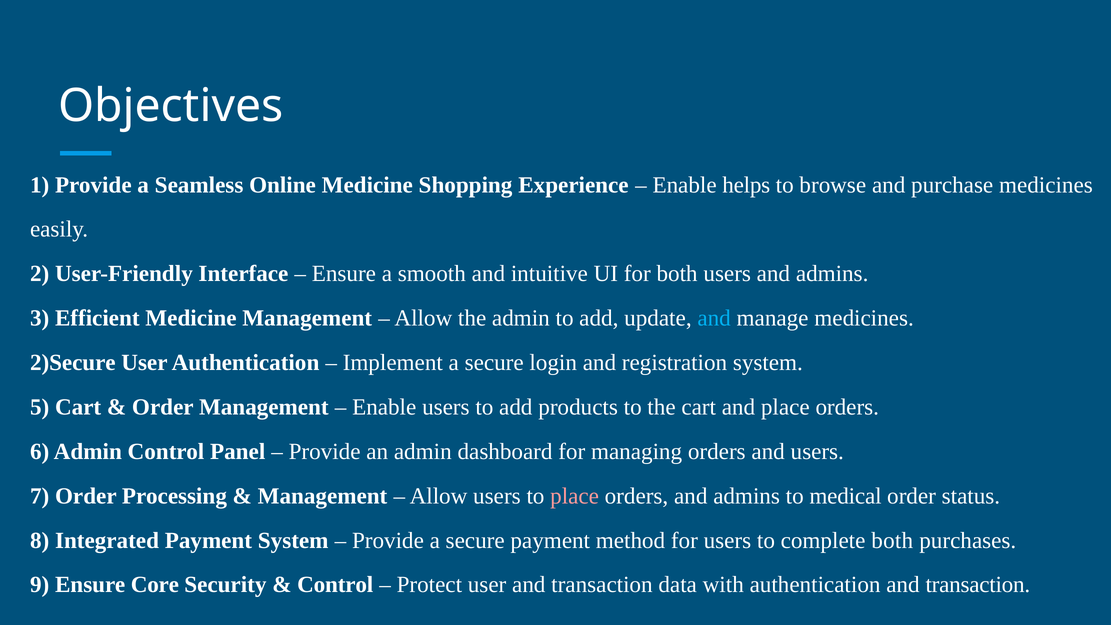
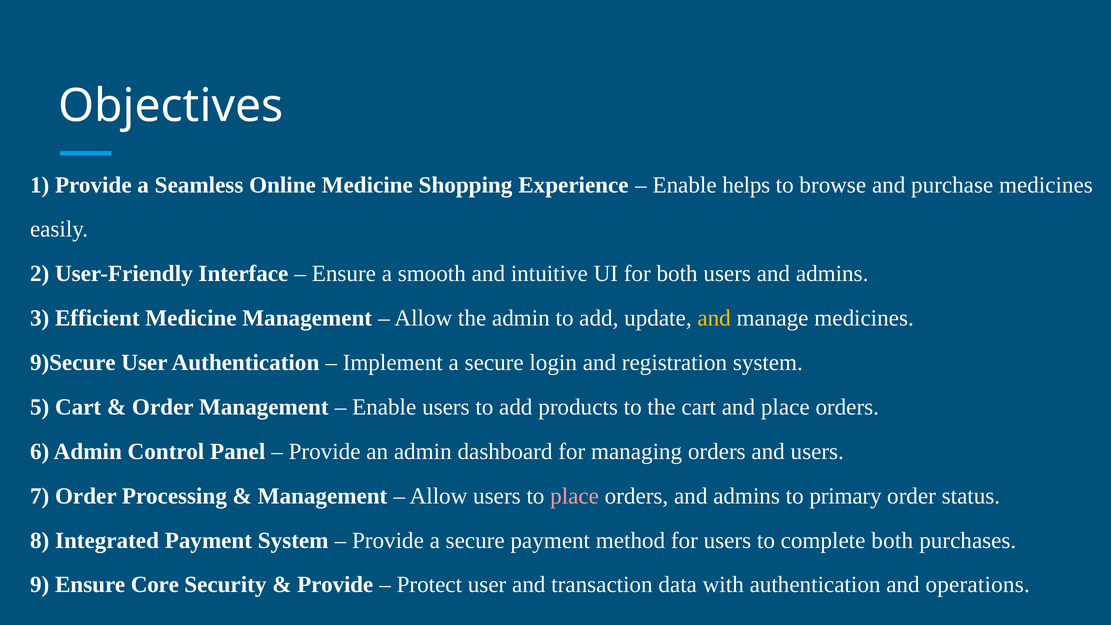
and at (714, 318) colour: light blue -> yellow
2)Secure: 2)Secure -> 9)Secure
medical: medical -> primary
Control at (335, 585): Control -> Provide
authentication and transaction: transaction -> operations
